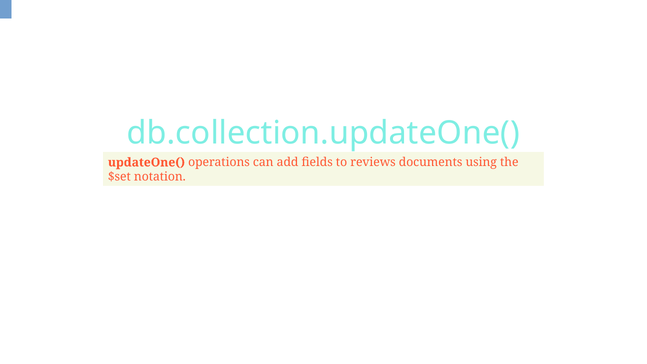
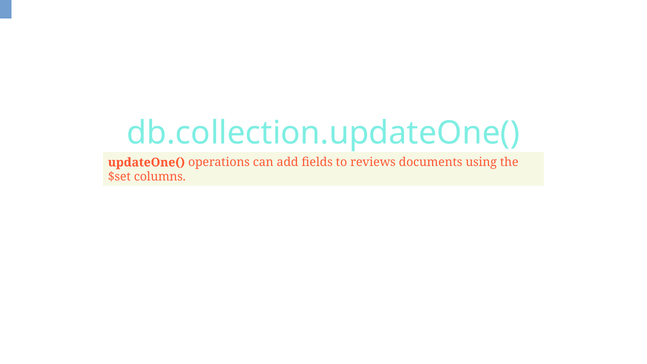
notation: notation -> columns
